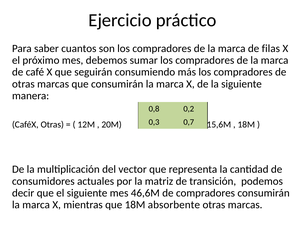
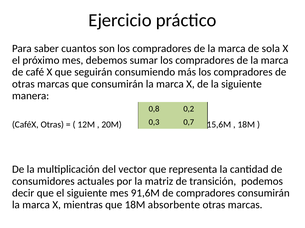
filas: filas -> sola
46,6M: 46,6M -> 91,6M
